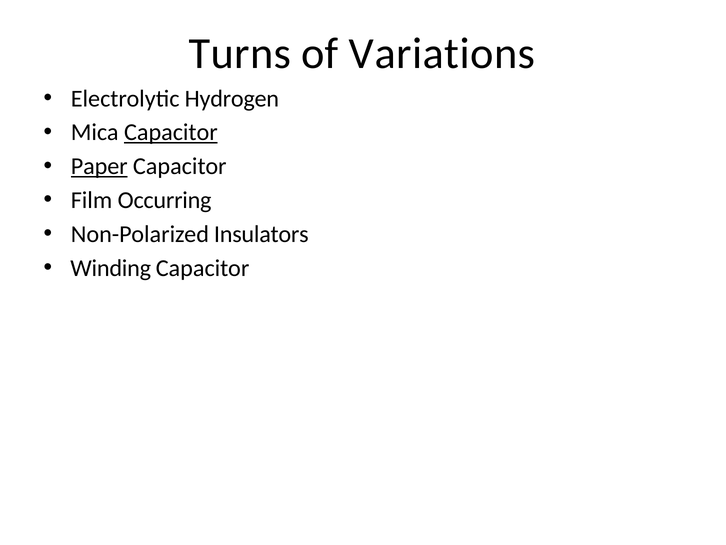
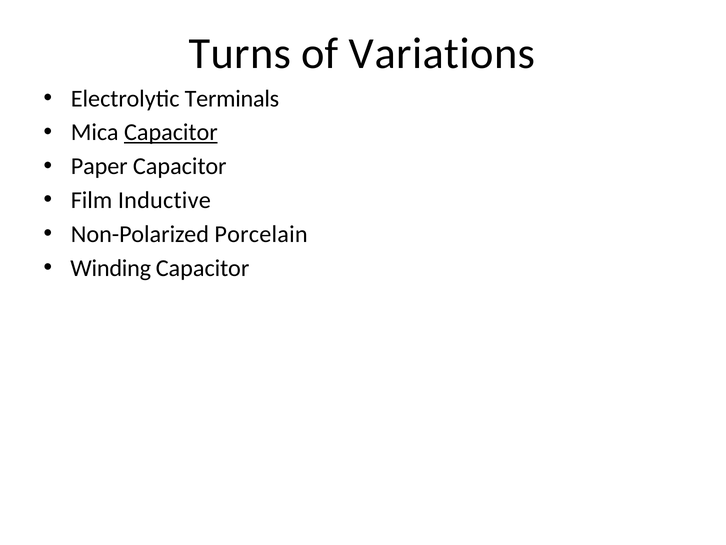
Hydrogen: Hydrogen -> Terminals
Paper underline: present -> none
Occurring: Occurring -> Inductive
Insulators: Insulators -> Porcelain
